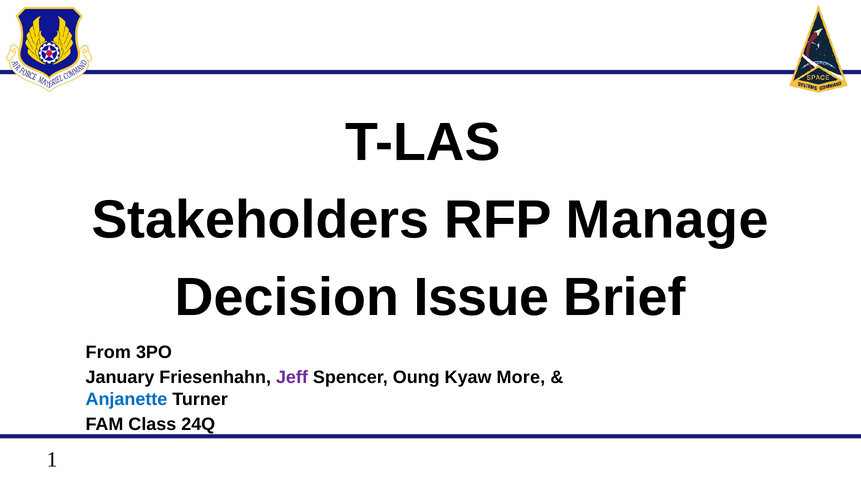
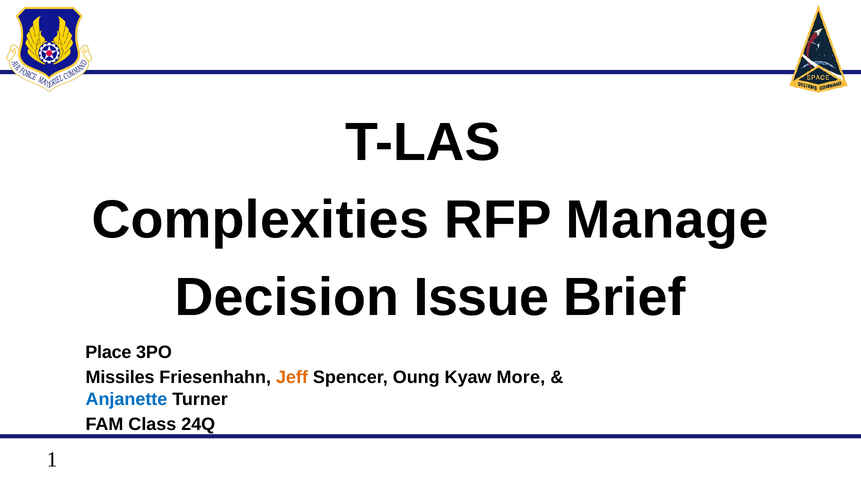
Stakeholders: Stakeholders -> Complexities
From: From -> Place
January: January -> Missiles
Jeff colour: purple -> orange
